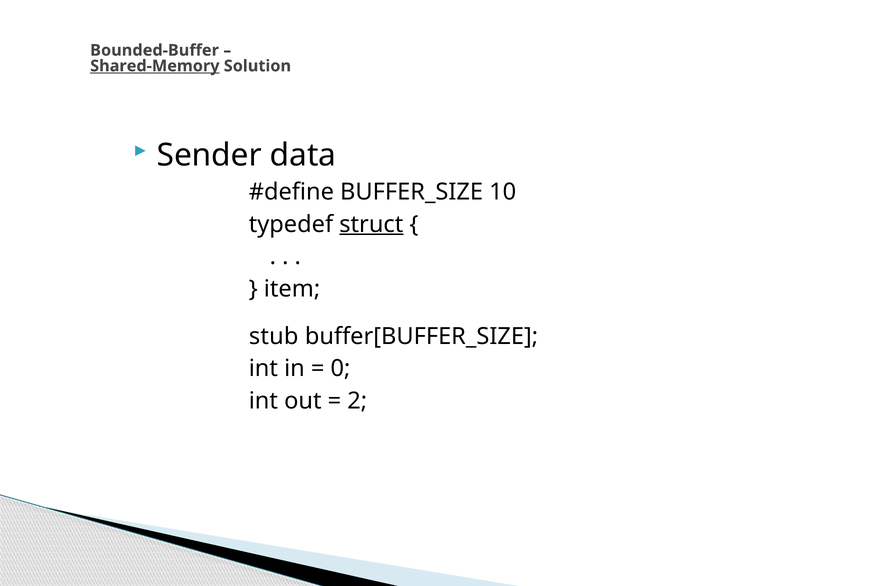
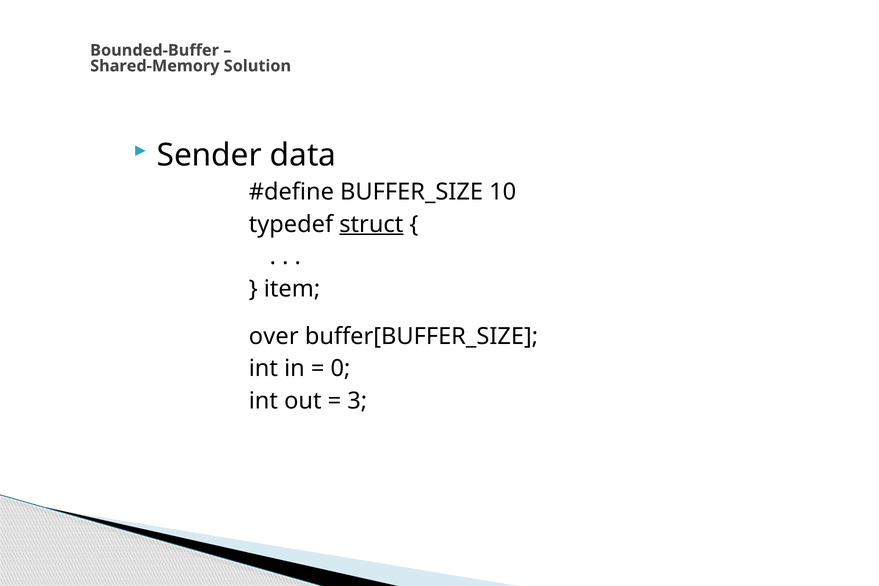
Shared-Memory underline: present -> none
stub: stub -> over
2: 2 -> 3
